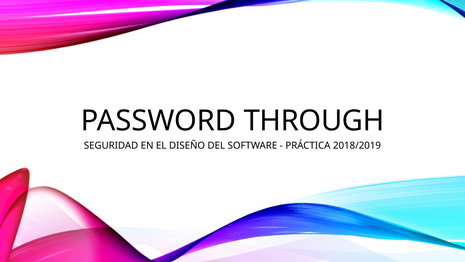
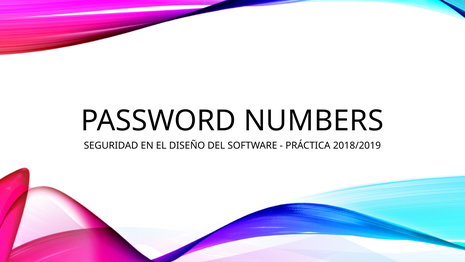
THROUGH: THROUGH -> NUMBERS
